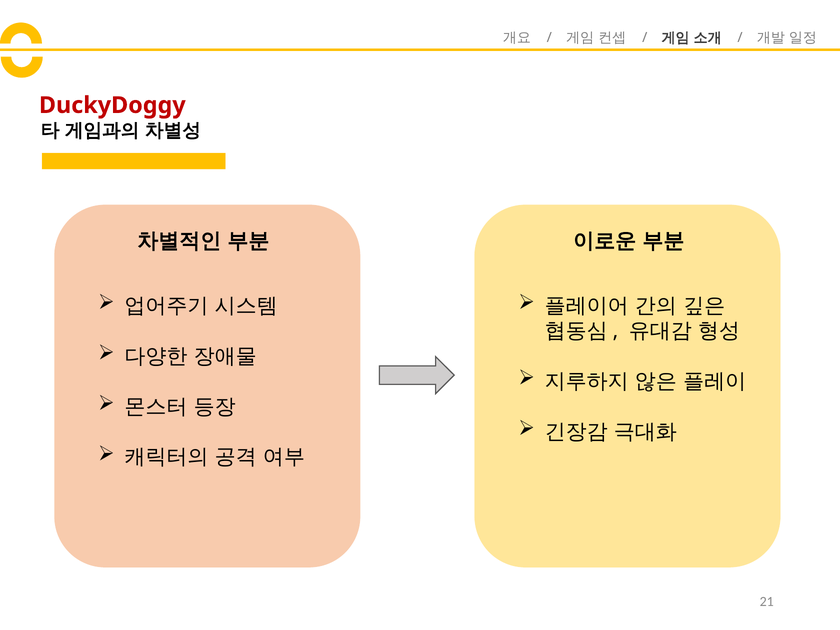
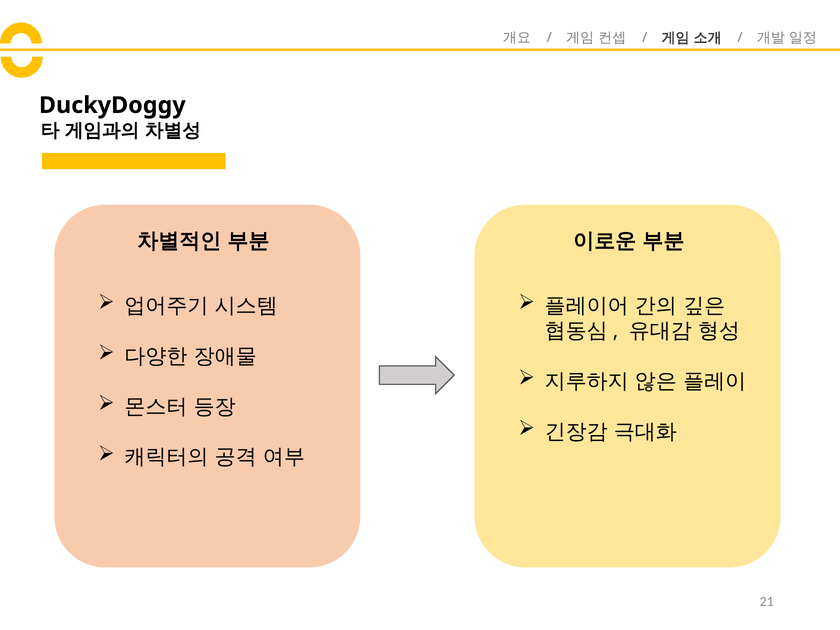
DuckyDoggy colour: red -> black
